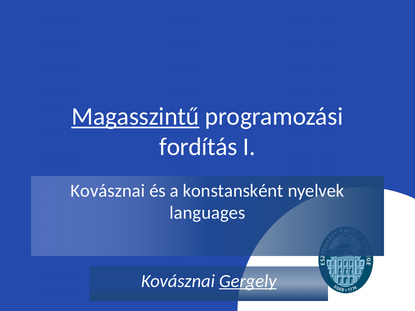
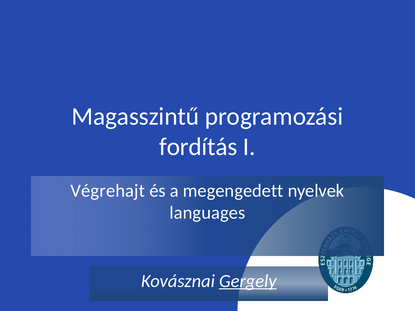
Magasszintű underline: present -> none
Kovásznai at (108, 191): Kovásznai -> Végrehajt
konstansként: konstansként -> megengedett
